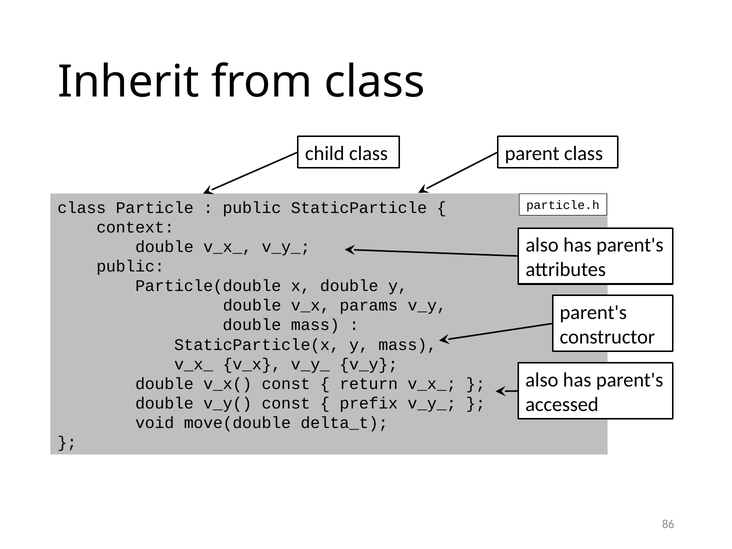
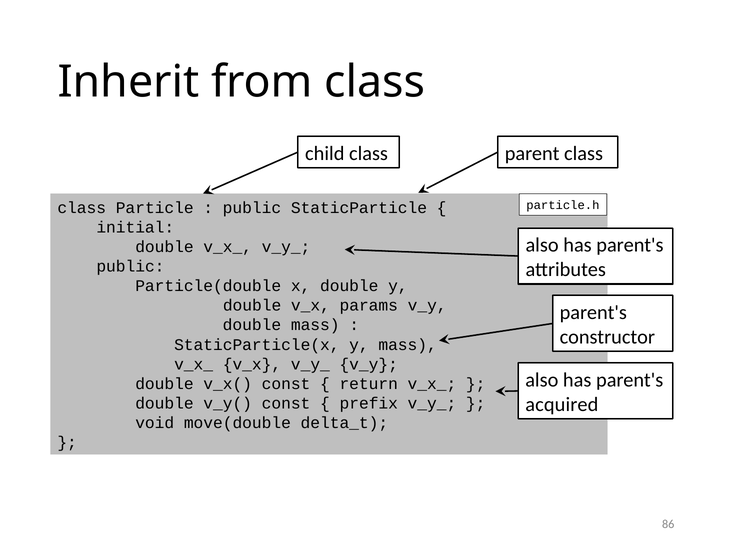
context: context -> initial
accessed: accessed -> acquired
